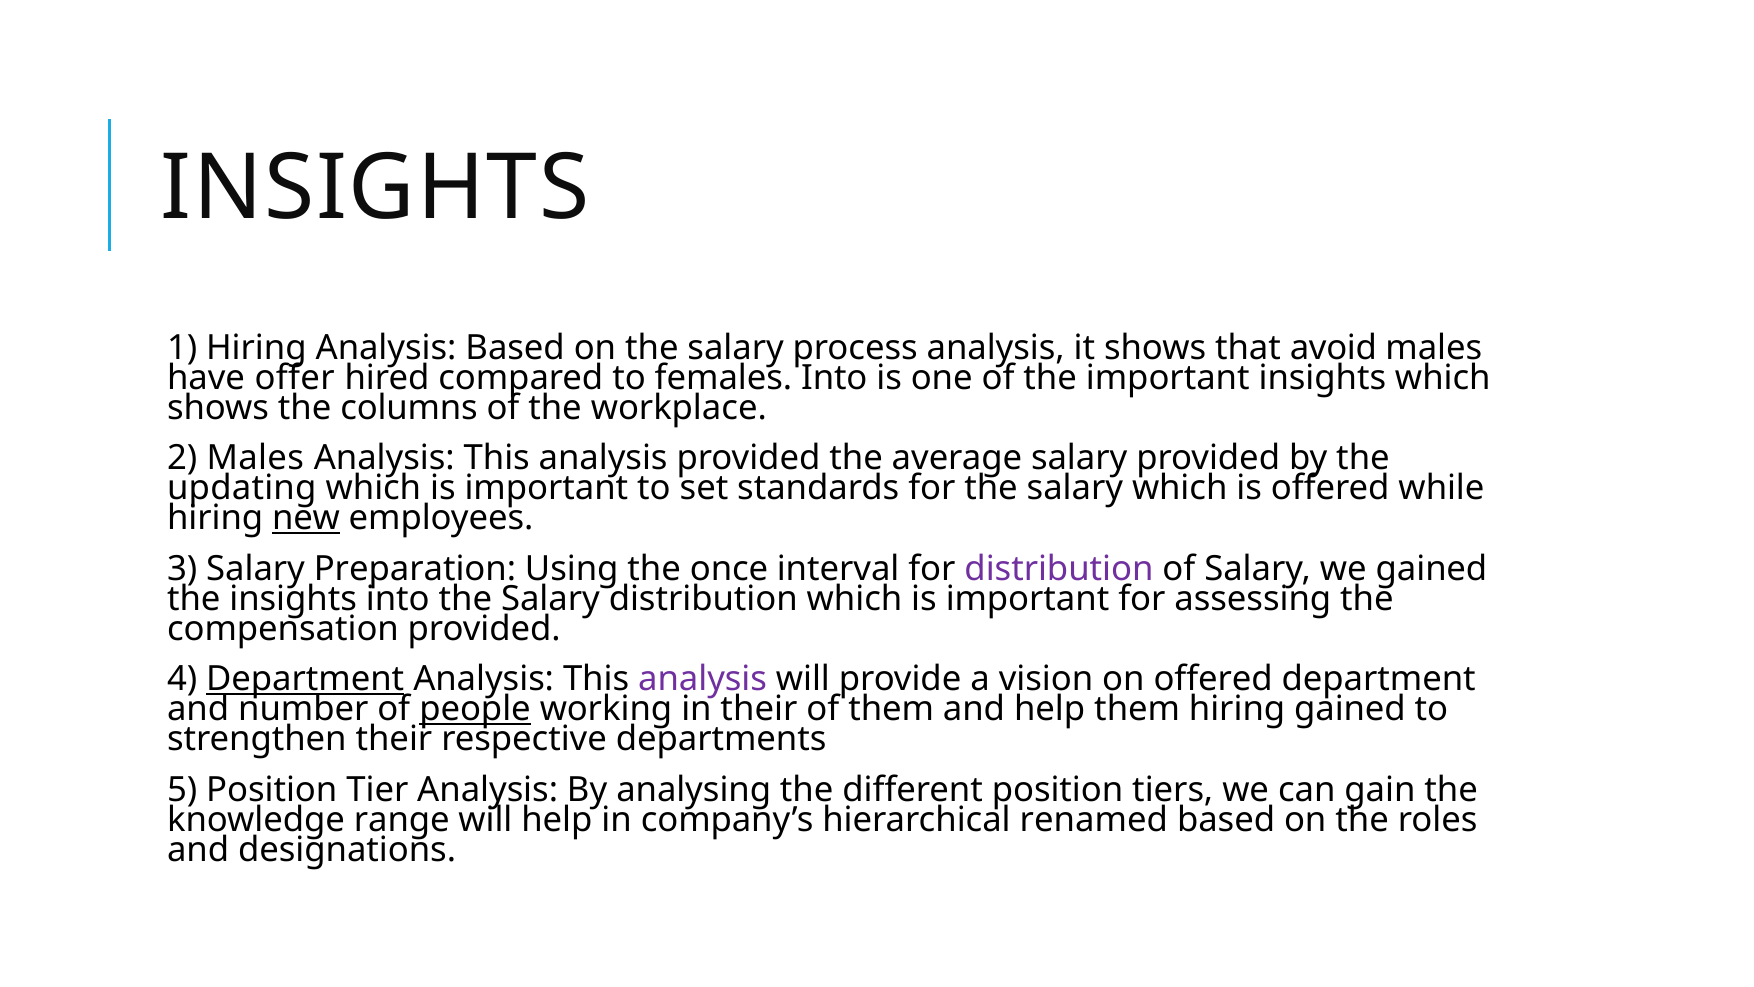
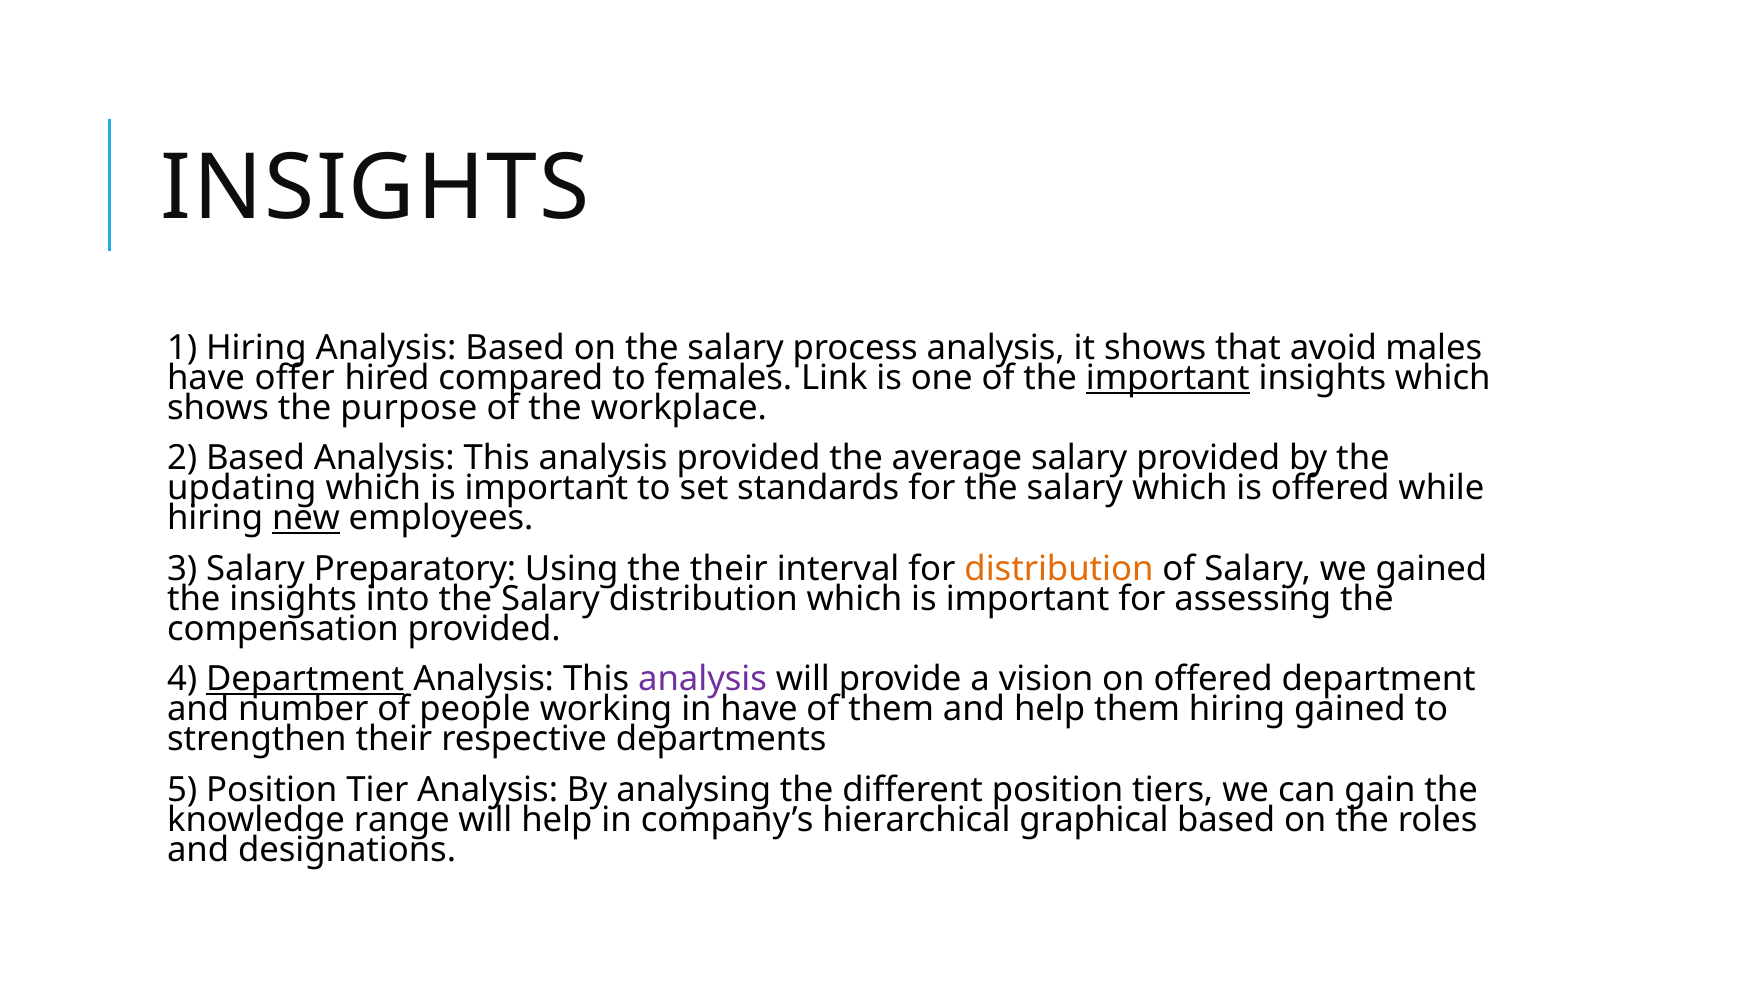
females Into: Into -> Link
important at (1168, 378) underline: none -> present
columns: columns -> purpose
2 Males: Males -> Based
Preparation: Preparation -> Preparatory
the once: once -> their
distribution at (1059, 569) colour: purple -> orange
people underline: present -> none
in their: their -> have
renamed: renamed -> graphical
